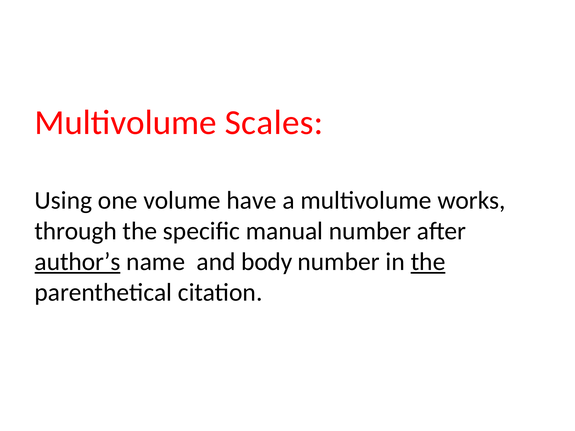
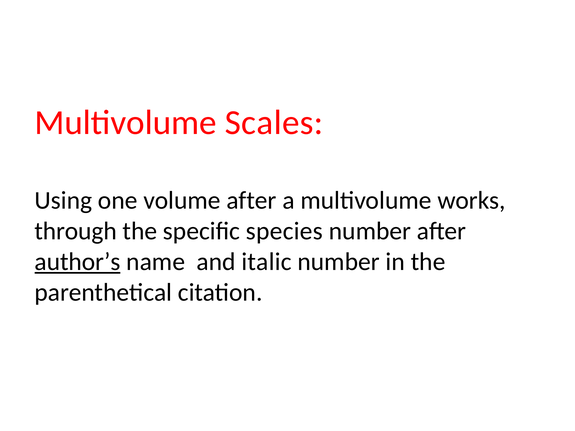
volume have: have -> after
manual: manual -> species
body: body -> italic
the at (428, 262) underline: present -> none
